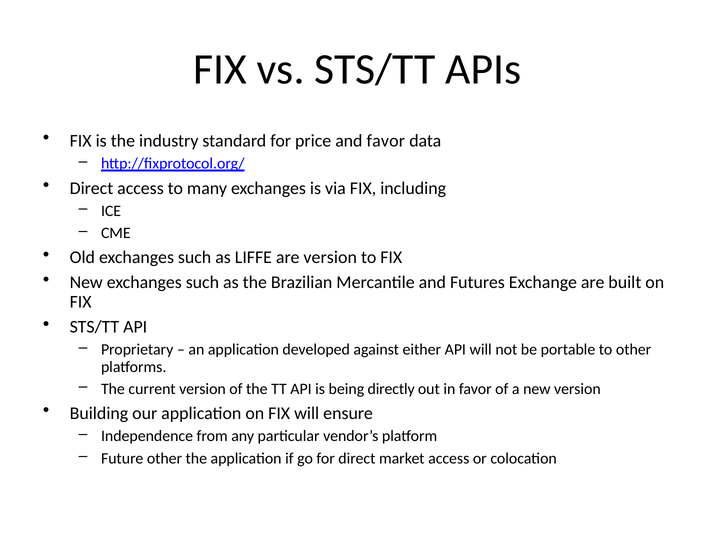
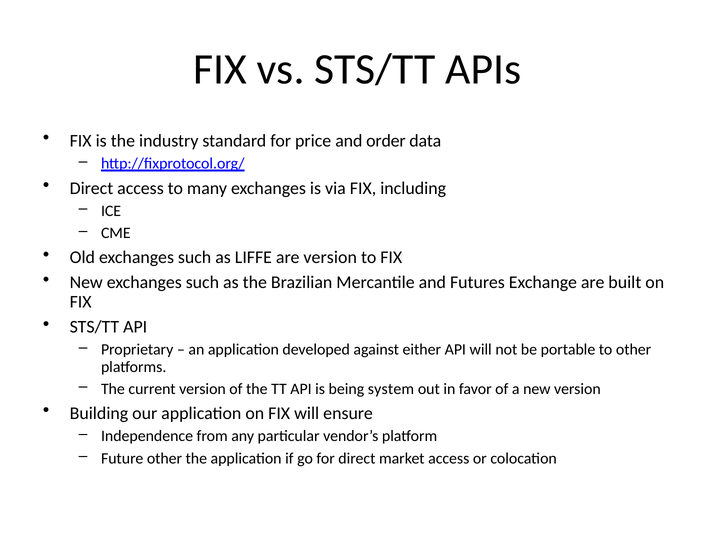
and favor: favor -> order
directly: directly -> system
